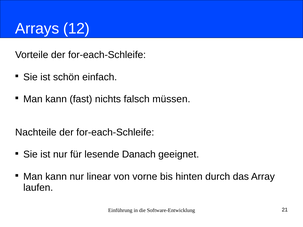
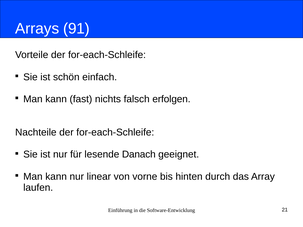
12: 12 -> 91
müssen: müssen -> erfolgen
